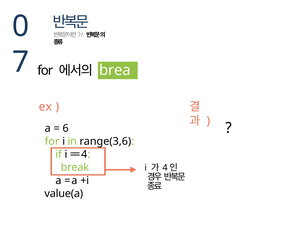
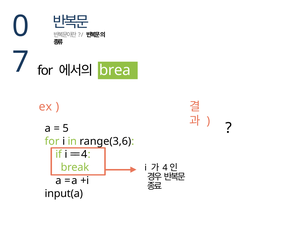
6: 6 -> 5
value(a: value(a -> input(a
